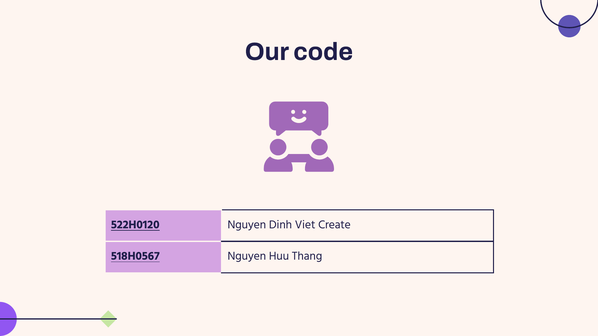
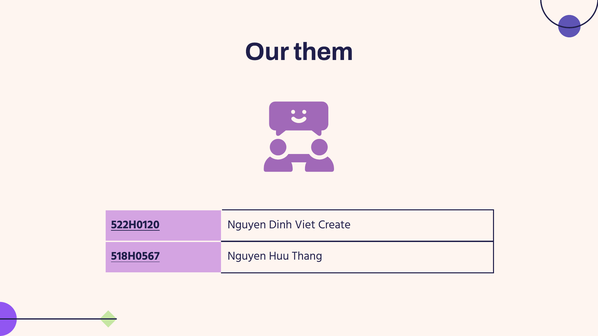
code: code -> them
